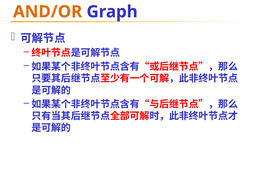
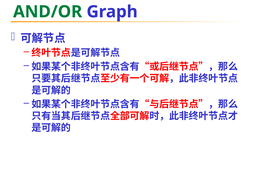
AND/OR colour: orange -> green
